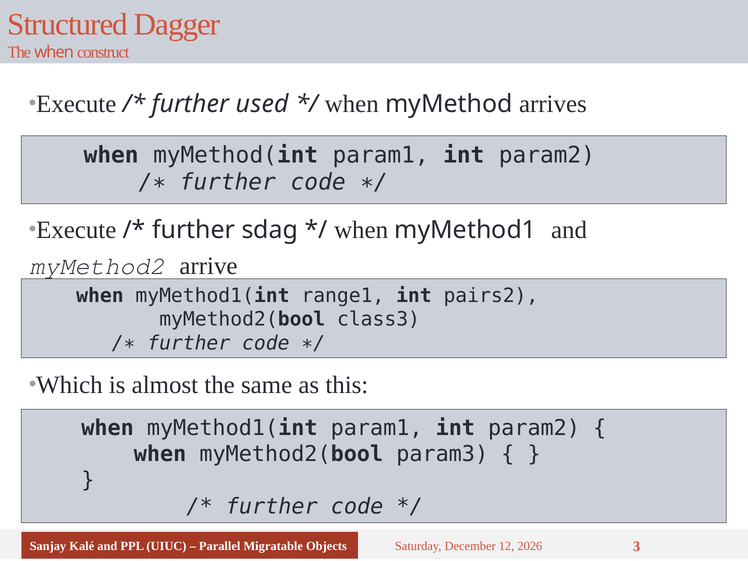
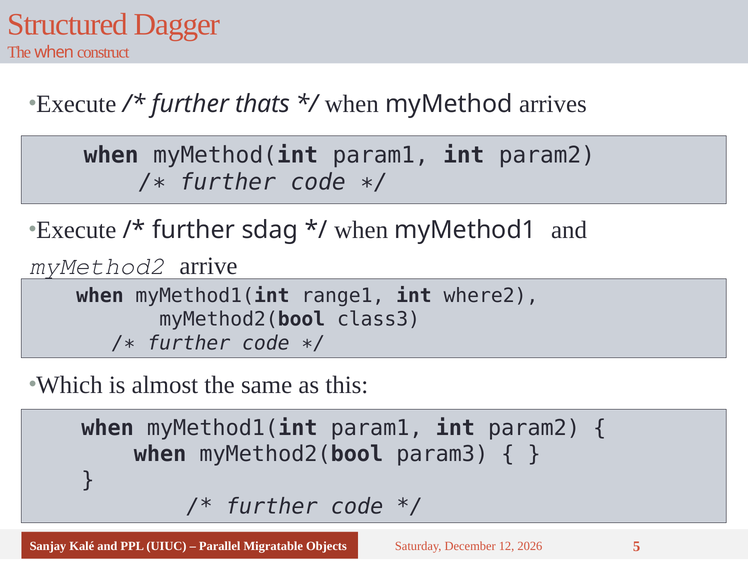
used: used -> thats
pairs2: pairs2 -> where2
3: 3 -> 5
